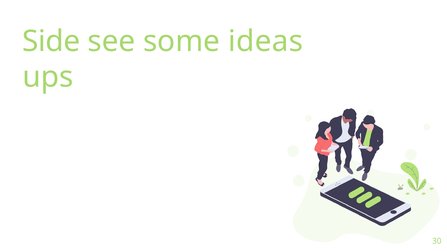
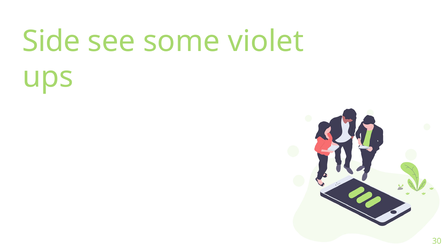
ideas: ideas -> violet
